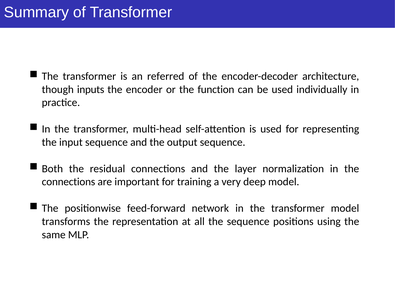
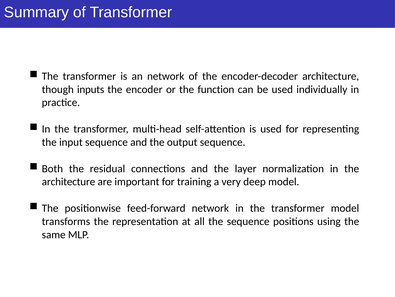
an referred: referred -> network
connections at (68, 181): connections -> architecture
